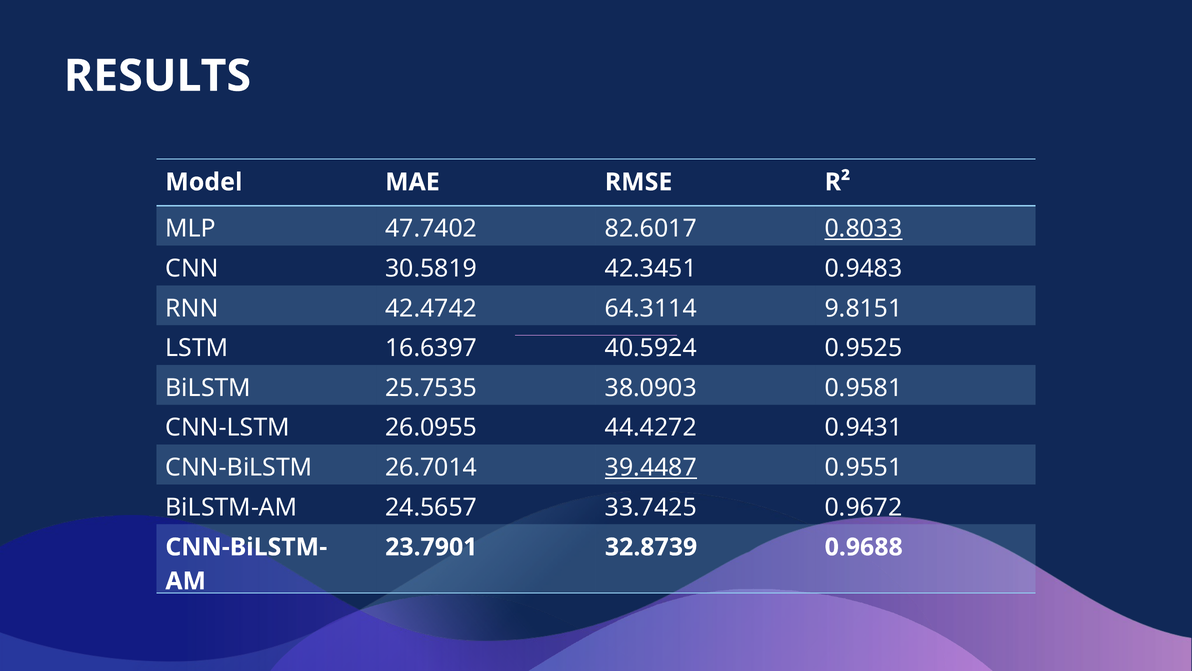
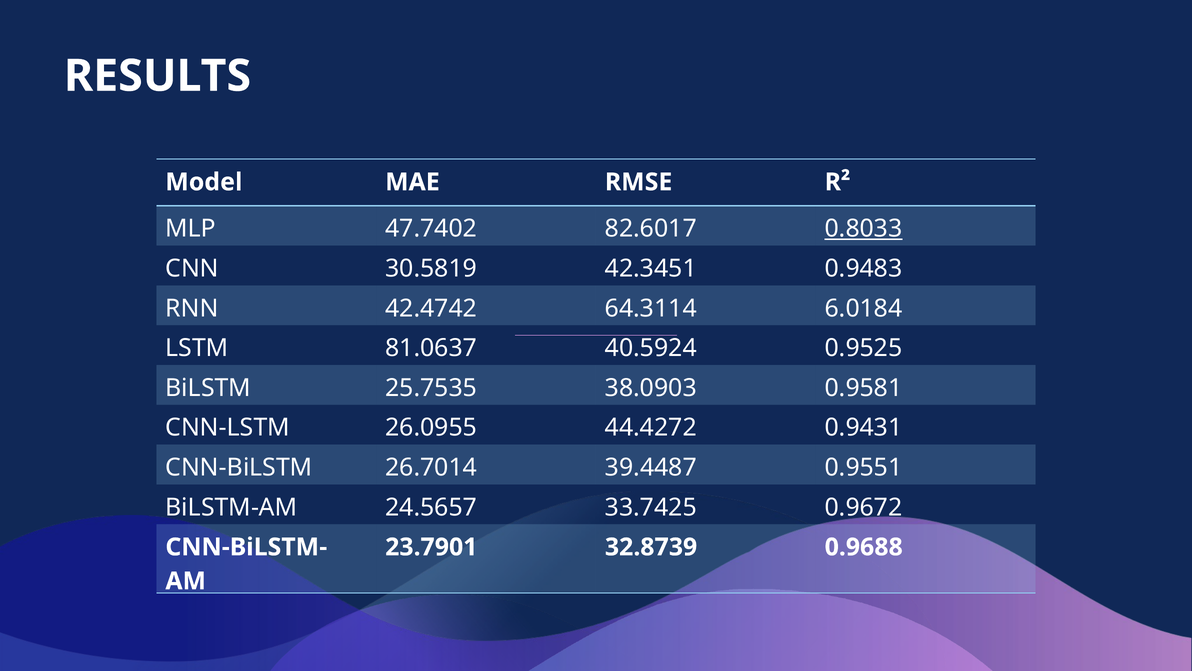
9.8151: 9.8151 -> 6.0184
16.6397: 16.6397 -> 81.0637
39.4487 underline: present -> none
